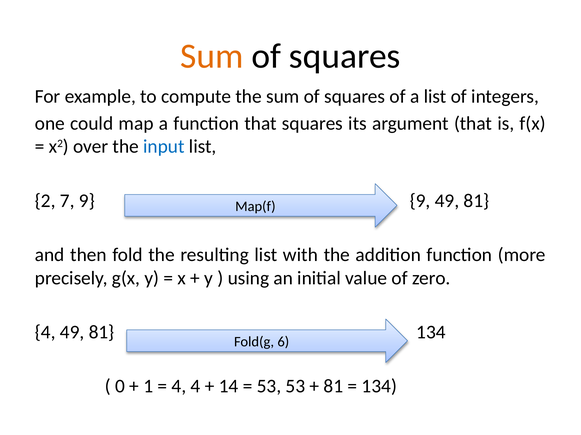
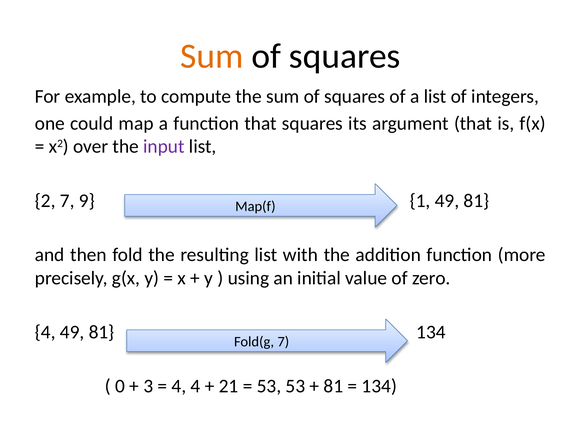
input colour: blue -> purple
9 9: 9 -> 1
Fold(g 6: 6 -> 7
1: 1 -> 3
14: 14 -> 21
